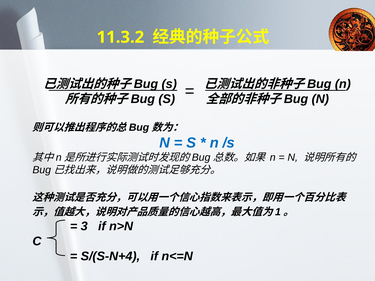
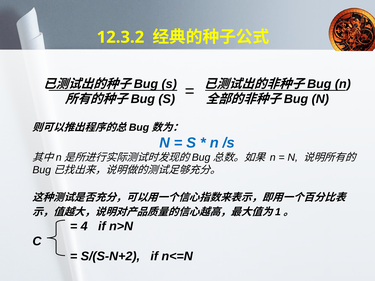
11.3.2: 11.3.2 -> 12.3.2
3: 3 -> 4
S/(S-N+4: S/(S-N+4 -> S/(S-N+2
